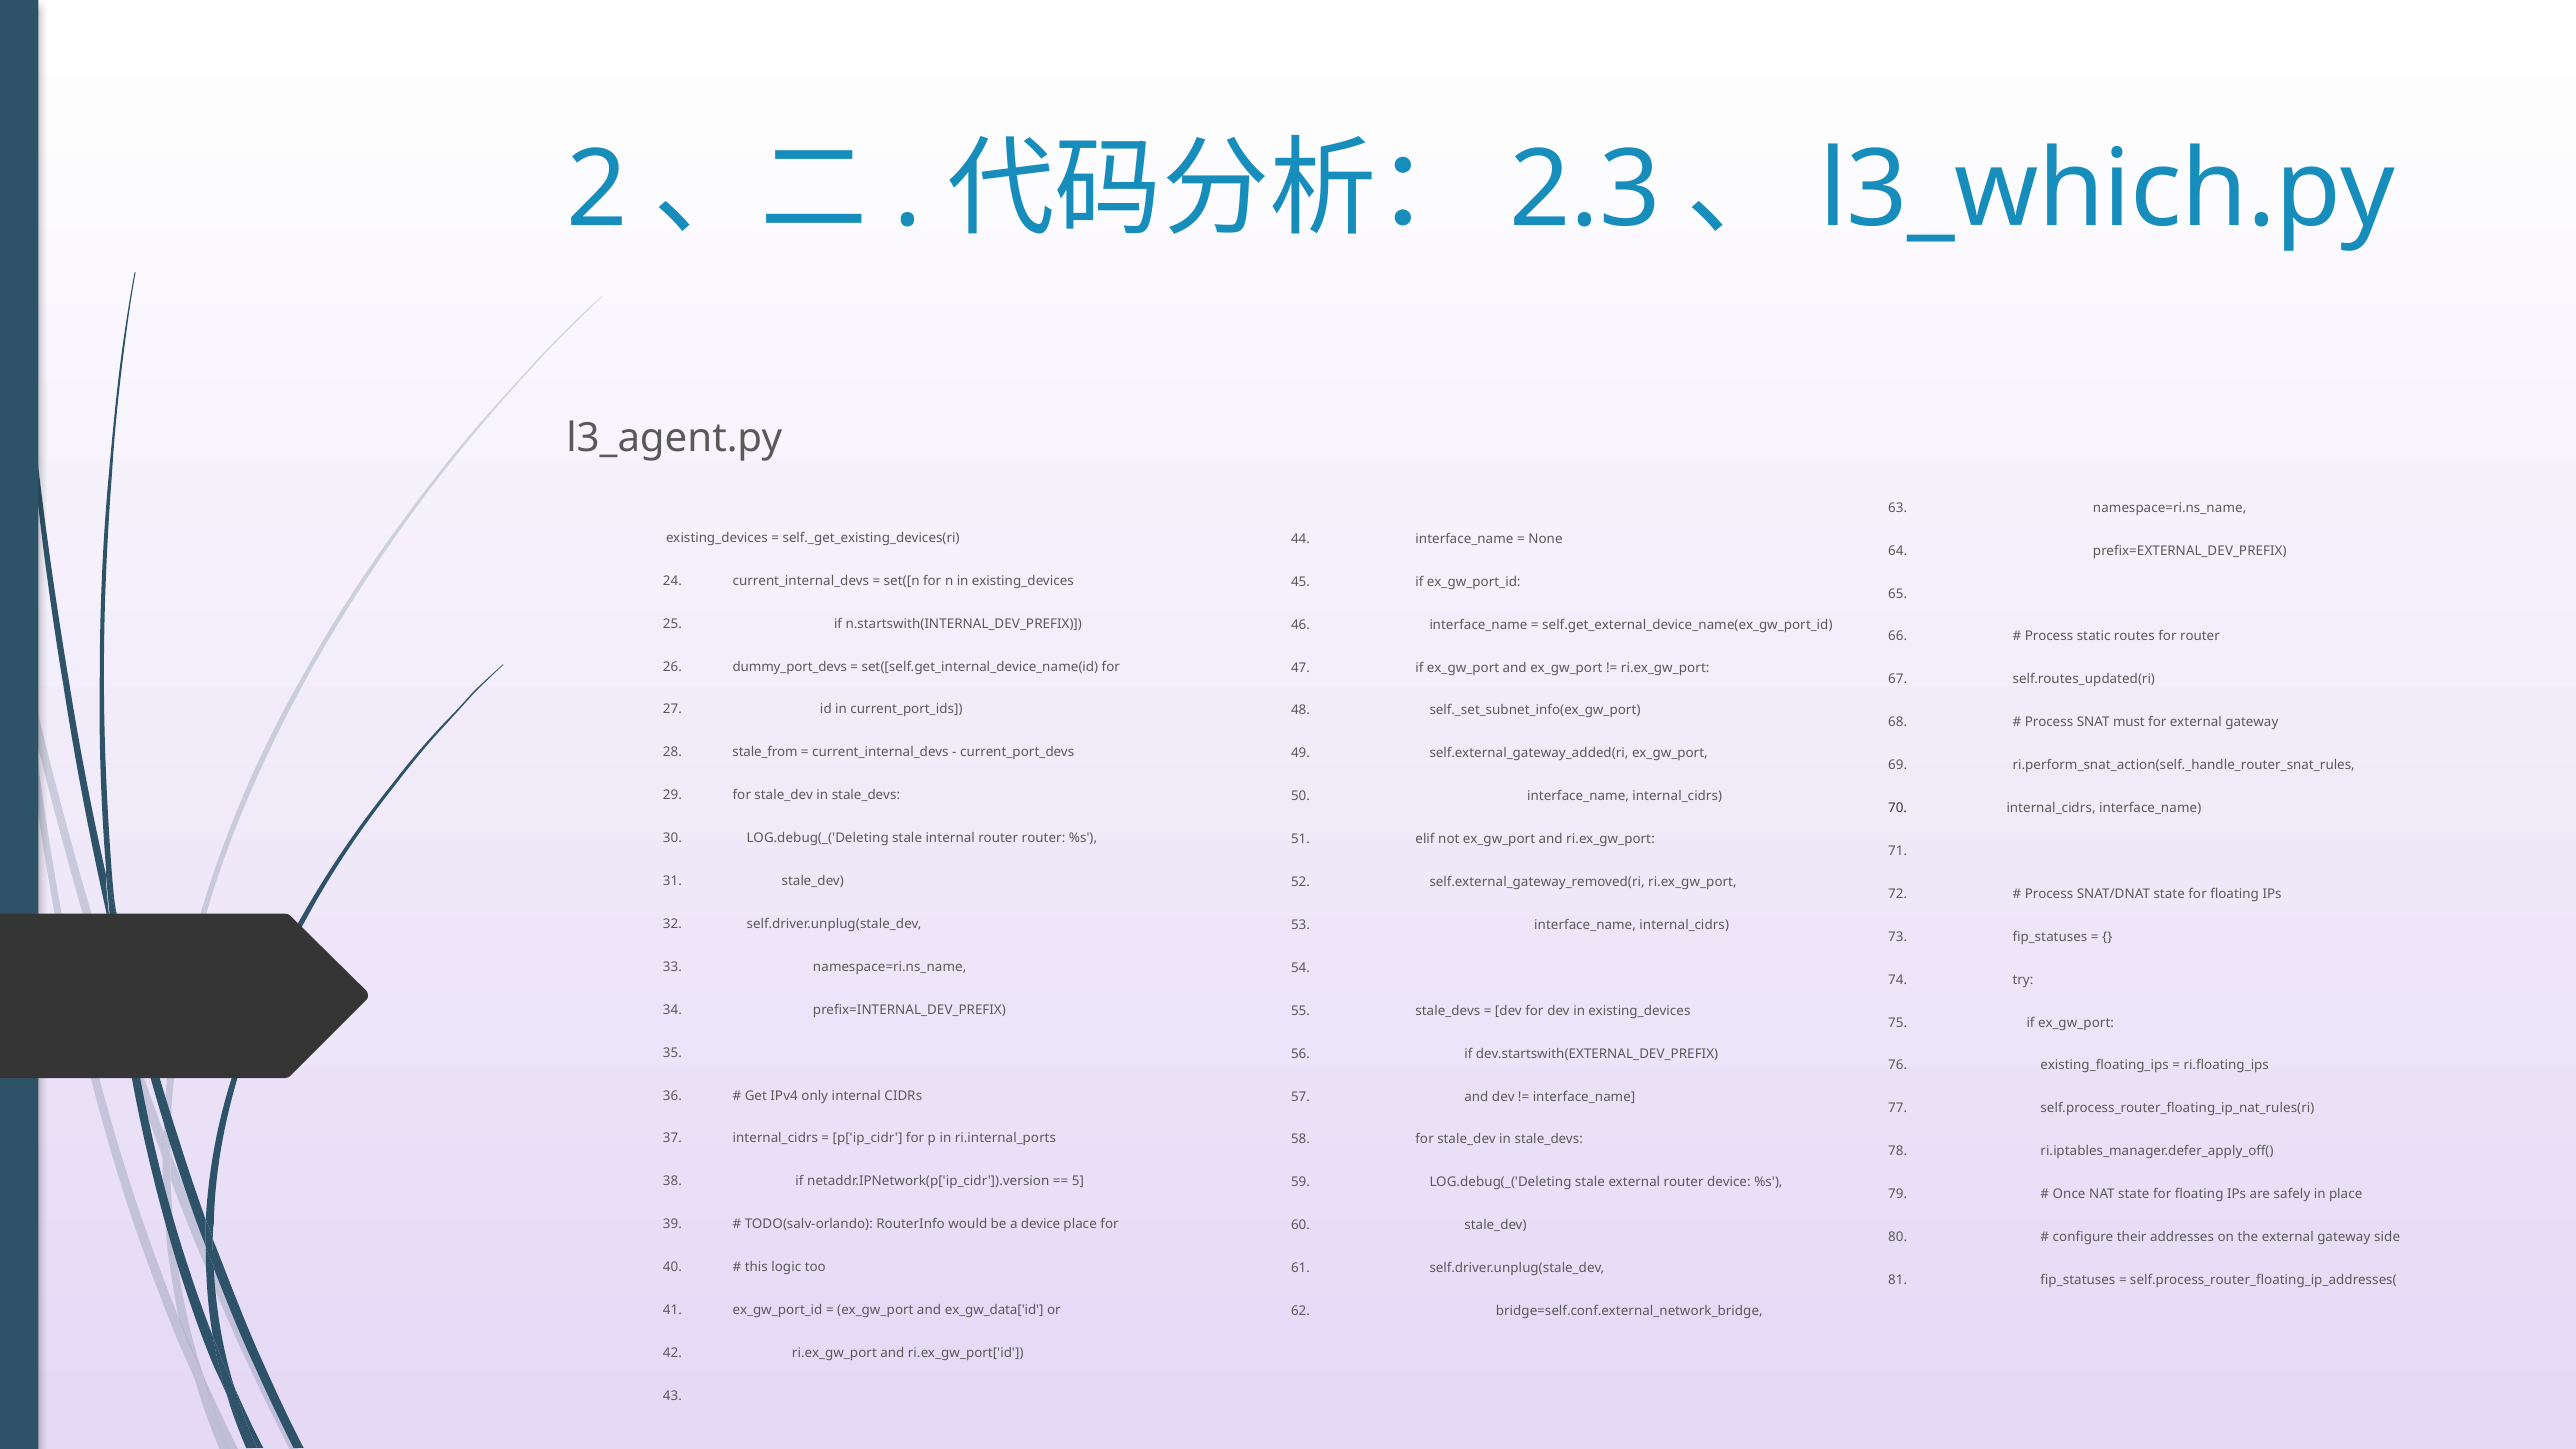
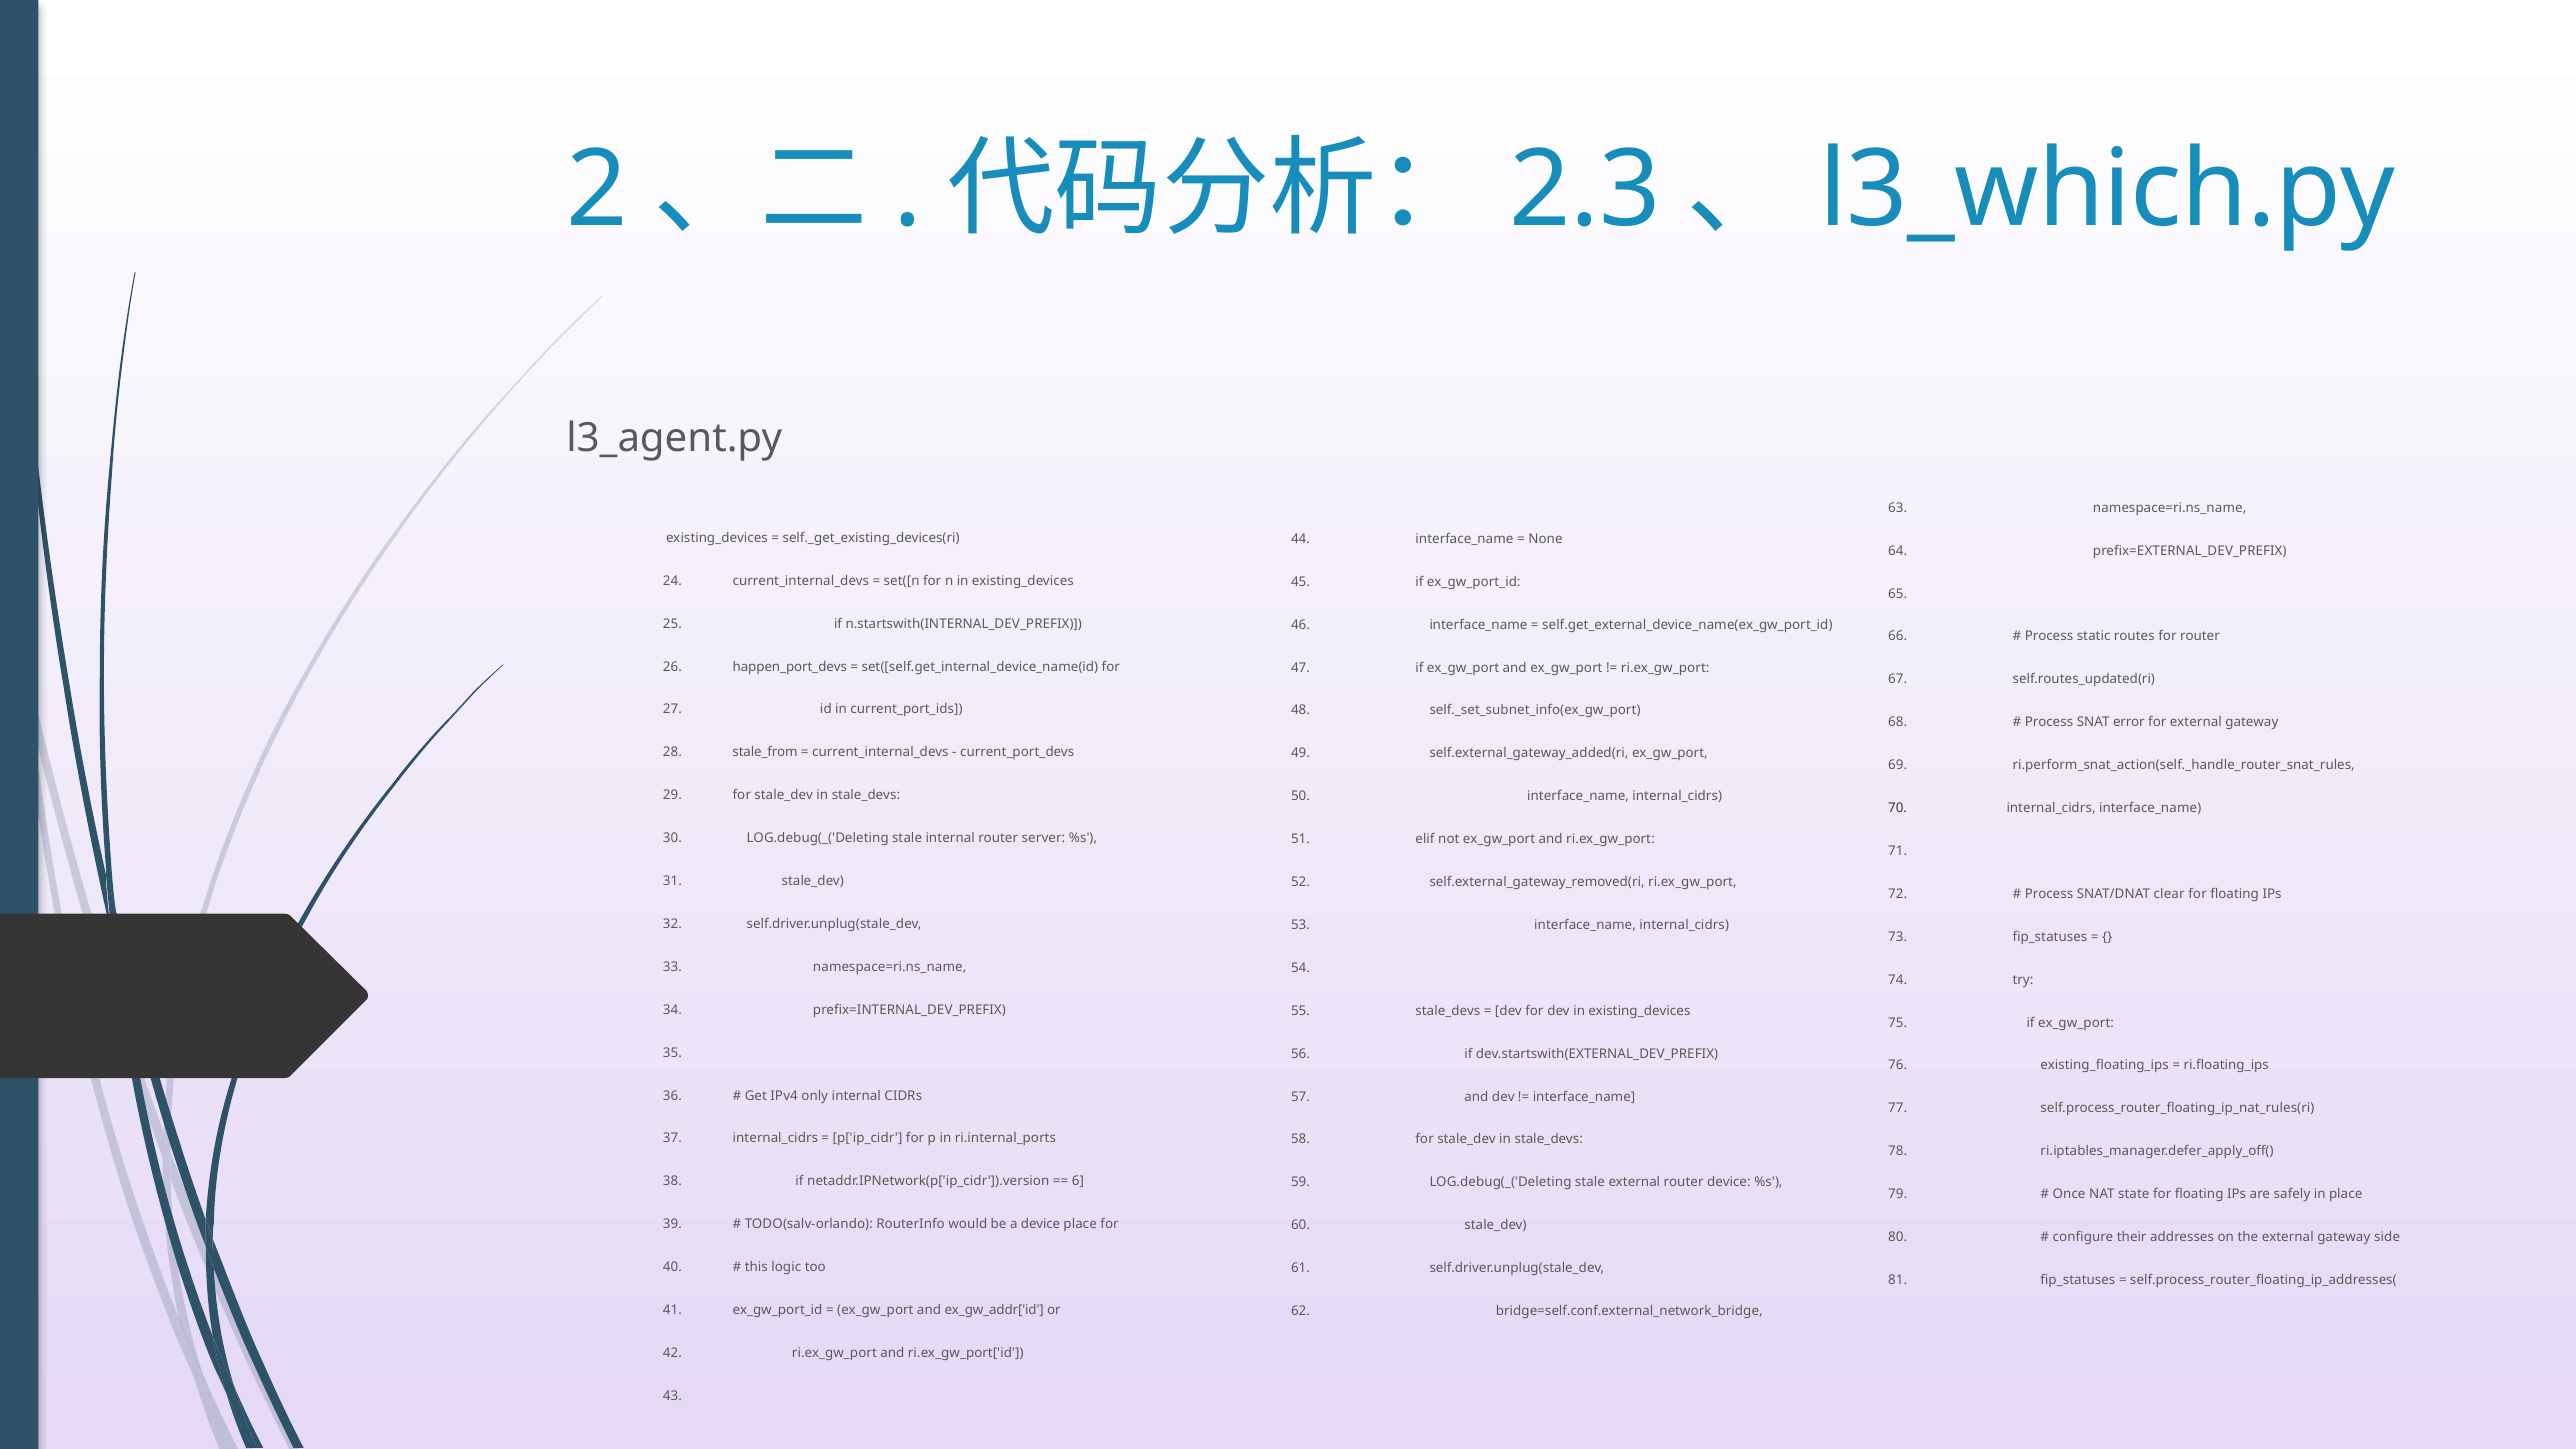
dummy_port_devs: dummy_port_devs -> happen_port_devs
must: must -> error
router router: router -> server
SNAT/DNAT state: state -> clear
5: 5 -> 6
ex_gw_data['id: ex_gw_data['id -> ex_gw_addr['id
